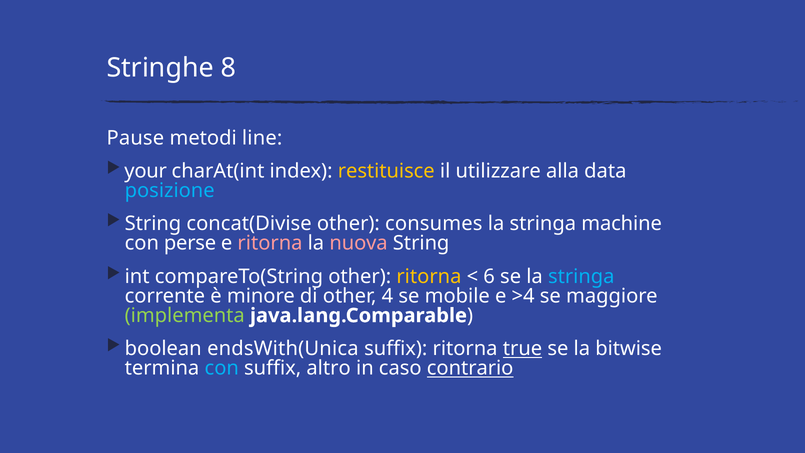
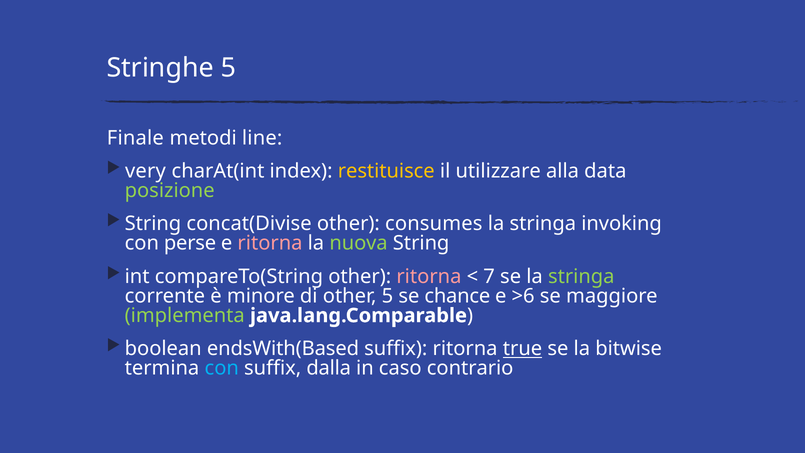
Stringhe 8: 8 -> 5
Pause: Pause -> Finale
your: your -> very
posizione colour: light blue -> light green
machine: machine -> invoking
nuova colour: pink -> light green
ritorna at (429, 276) colour: yellow -> pink
6: 6 -> 7
stringa at (581, 276) colour: light blue -> light green
other 4: 4 -> 5
mobile: mobile -> chance
>4: >4 -> >6
endsWith(Unica: endsWith(Unica -> endsWith(Based
altro: altro -> dalla
contrario underline: present -> none
